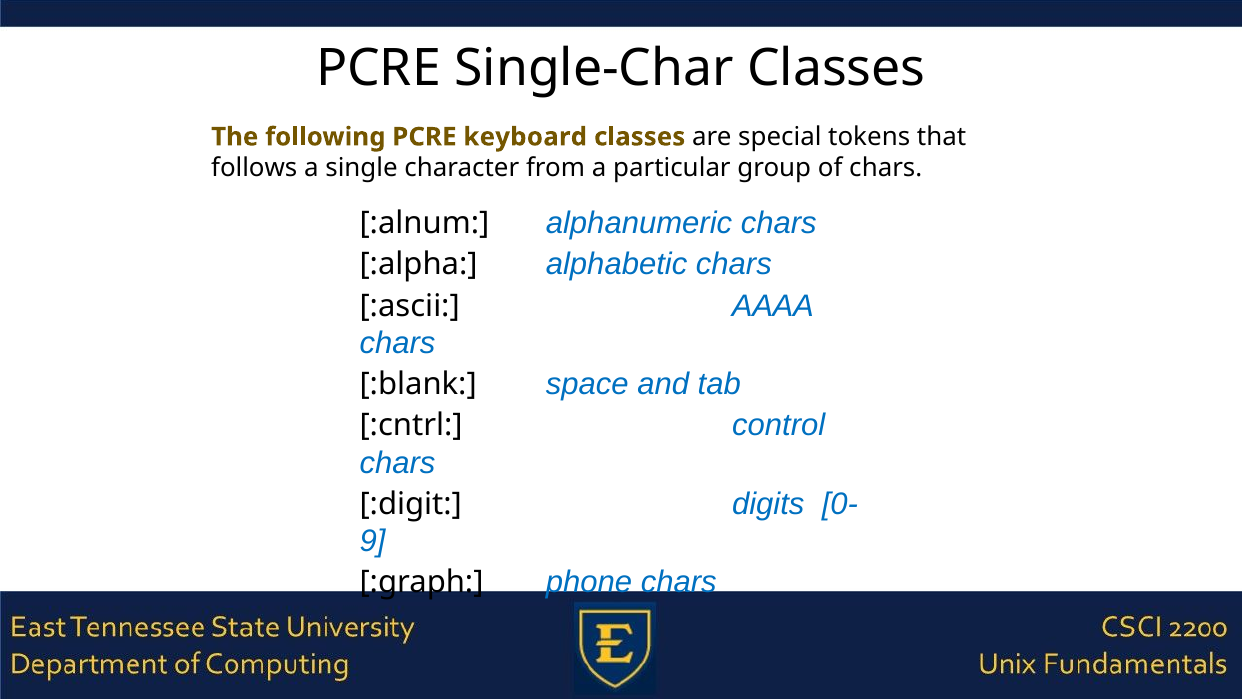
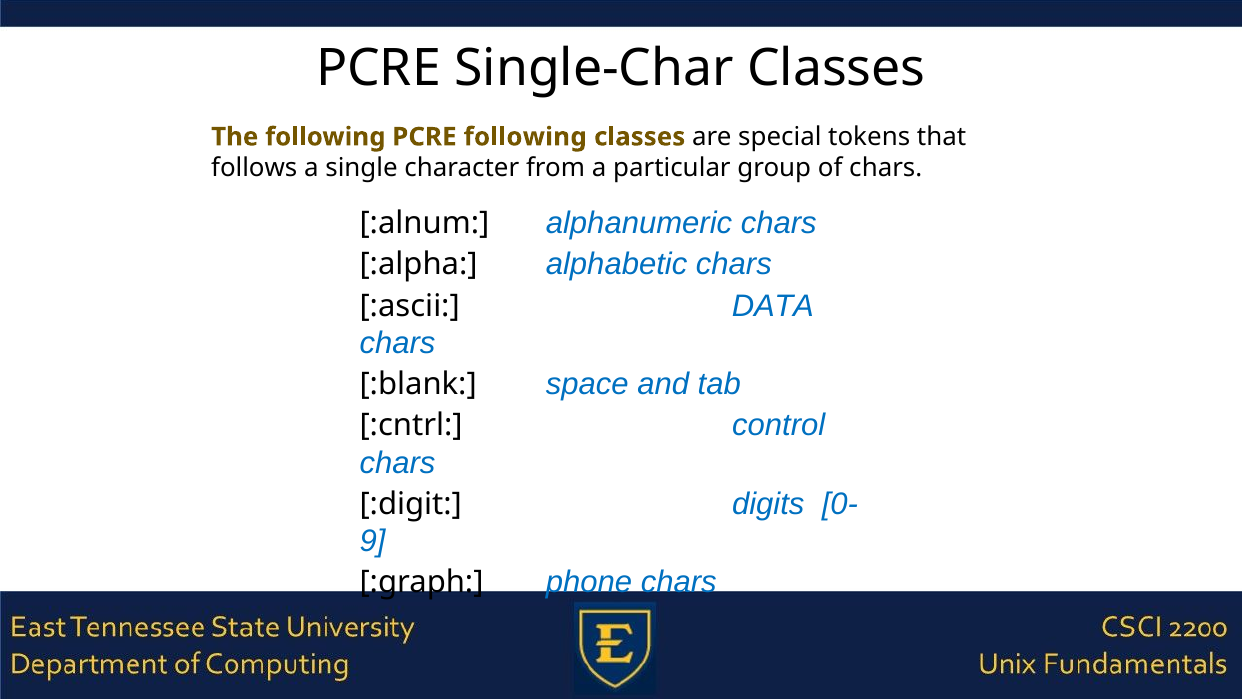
PCRE keyboard: keyboard -> following
AAAA: AAAA -> DATA
